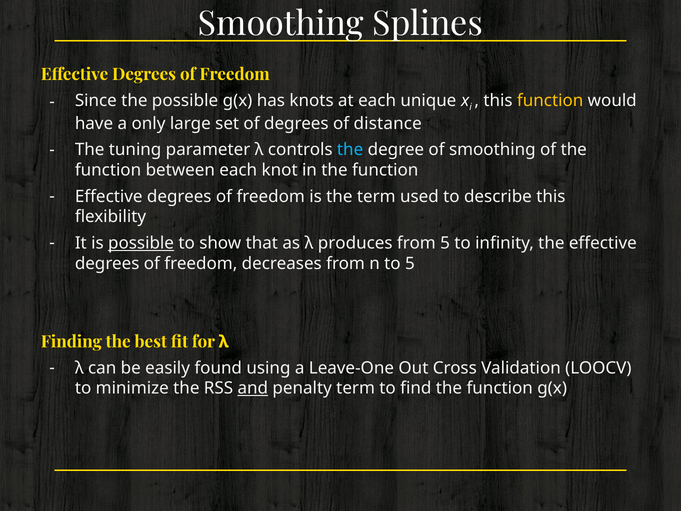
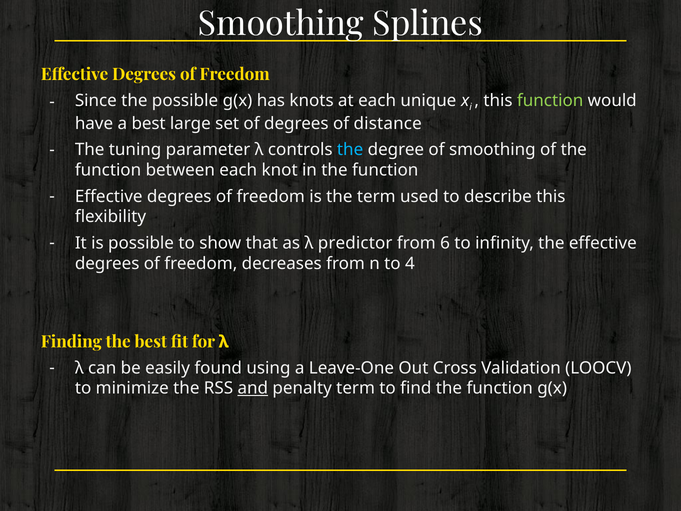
function at (550, 100) colour: yellow -> light green
a only: only -> best
possible at (141, 243) underline: present -> none
produces: produces -> predictor
from 5: 5 -> 6
to 5: 5 -> 4
